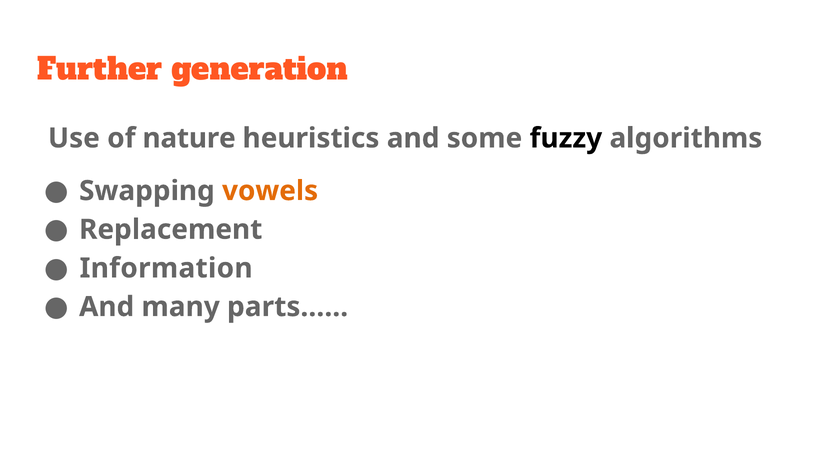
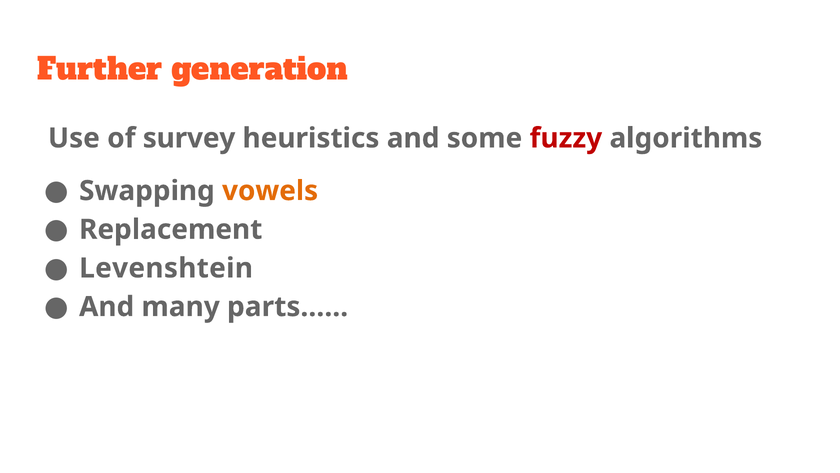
nature: nature -> survey
fuzzy colour: black -> red
Information: Information -> Levenshtein
